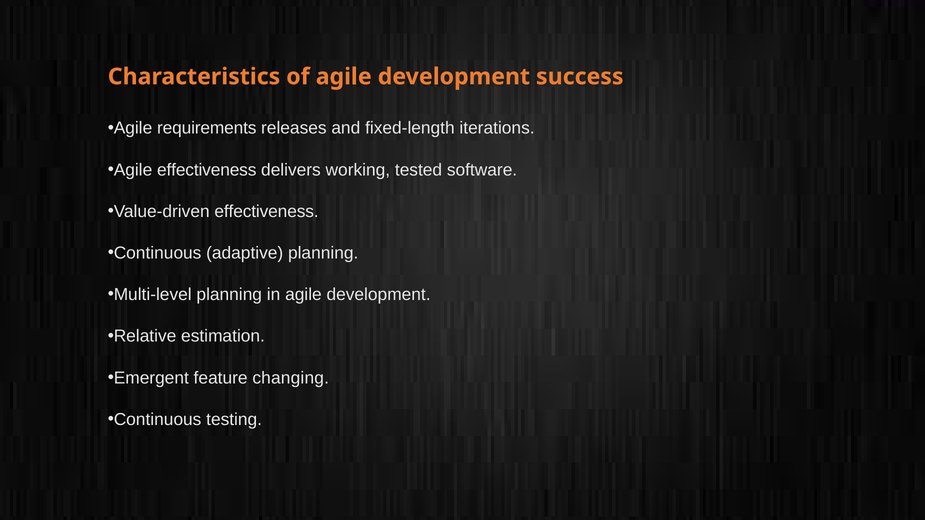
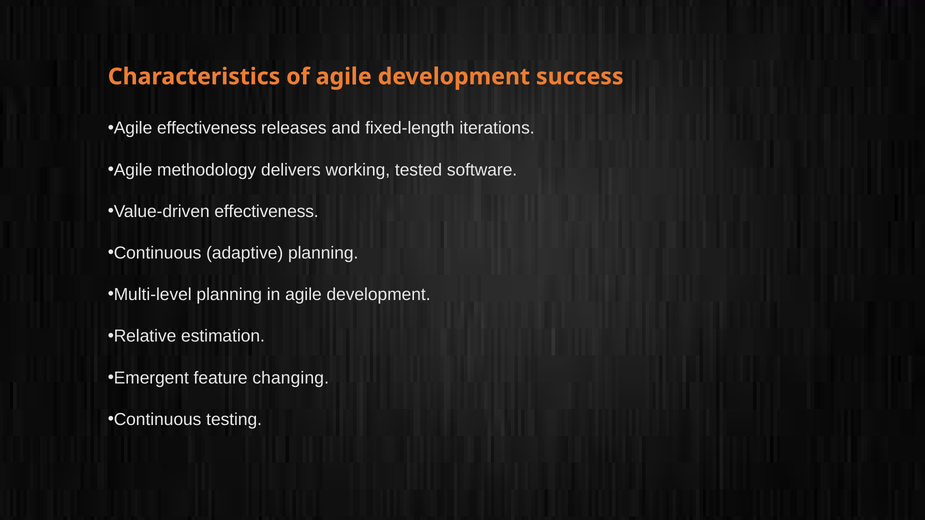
Agile requirements: requirements -> effectiveness
Agile effectiveness: effectiveness -> methodology
